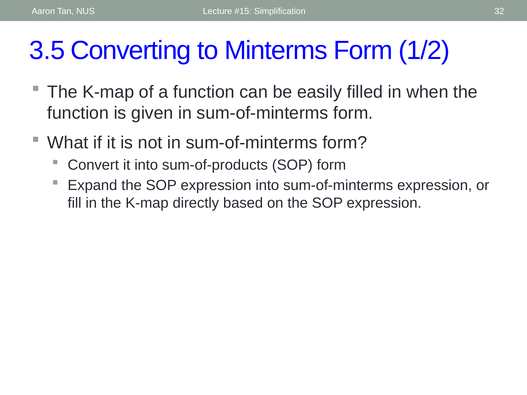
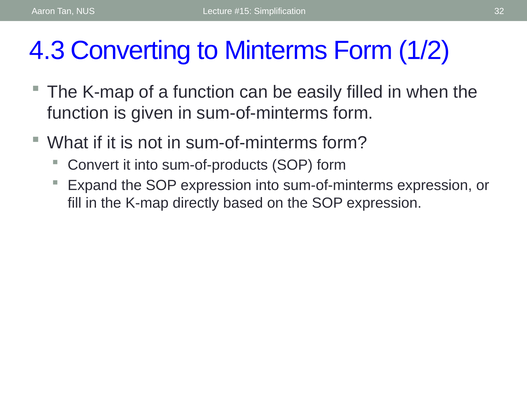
3.5: 3.5 -> 4.3
